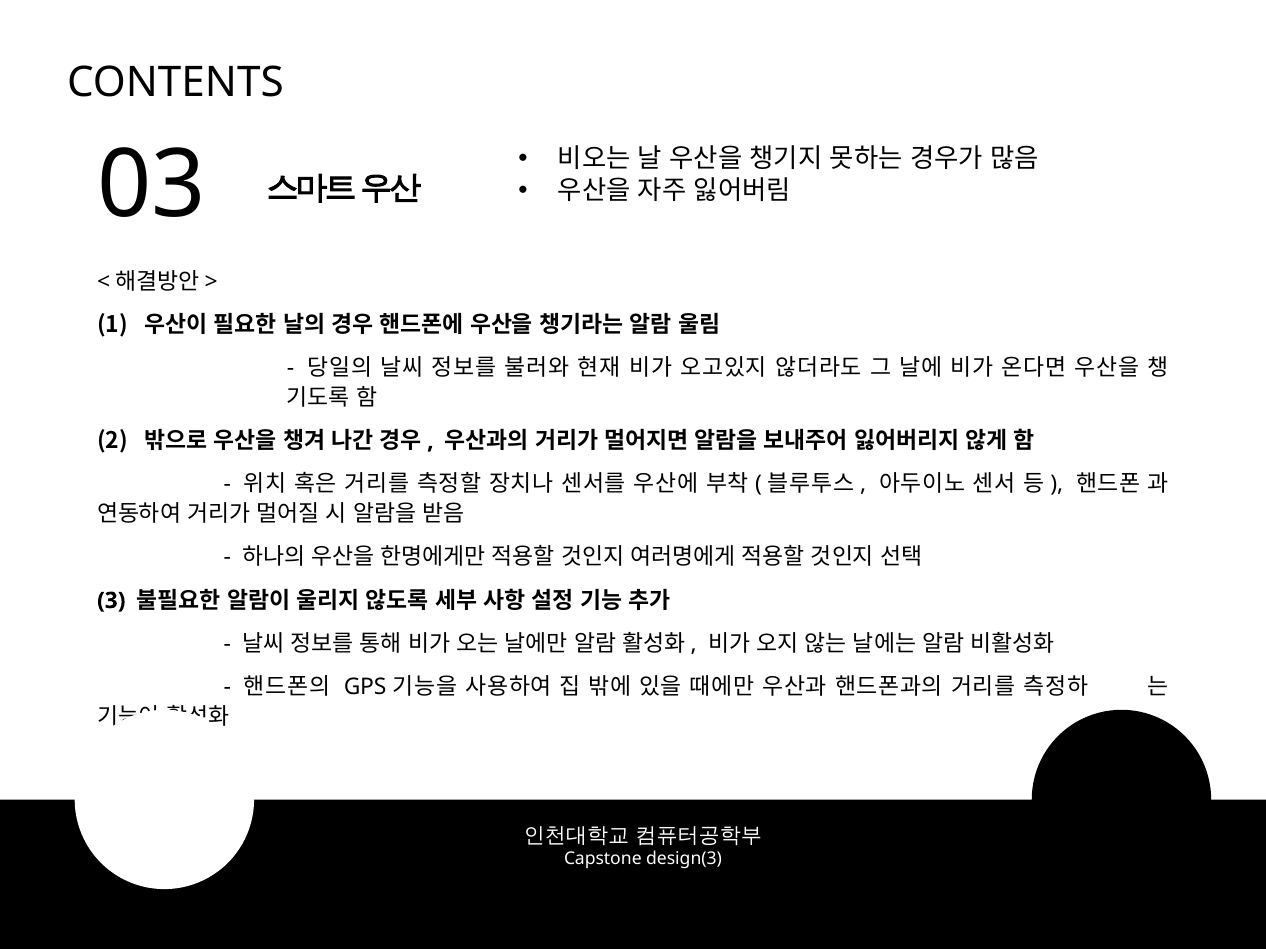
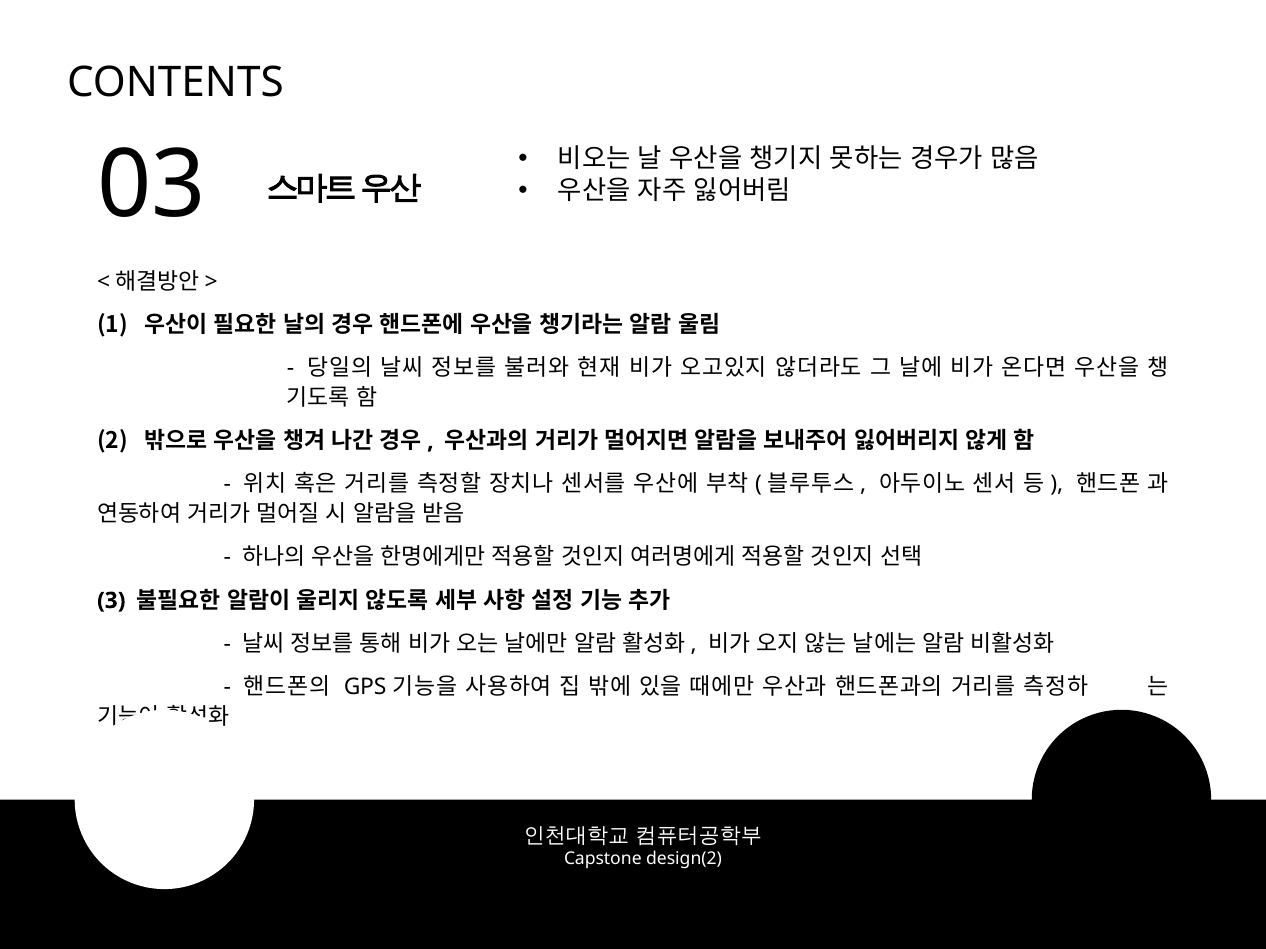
design(3: design(3 -> design(2
